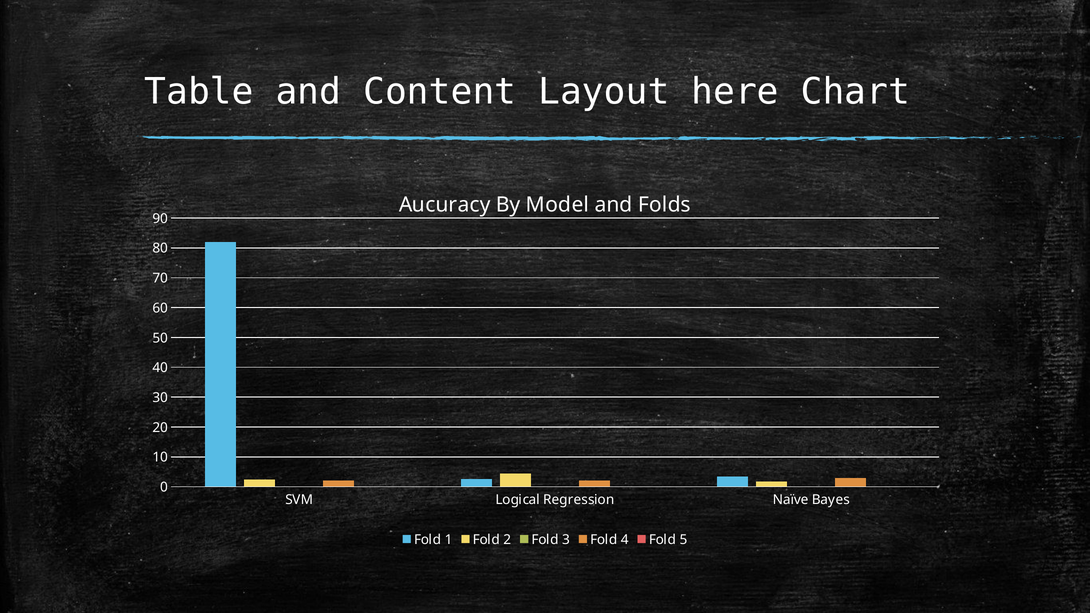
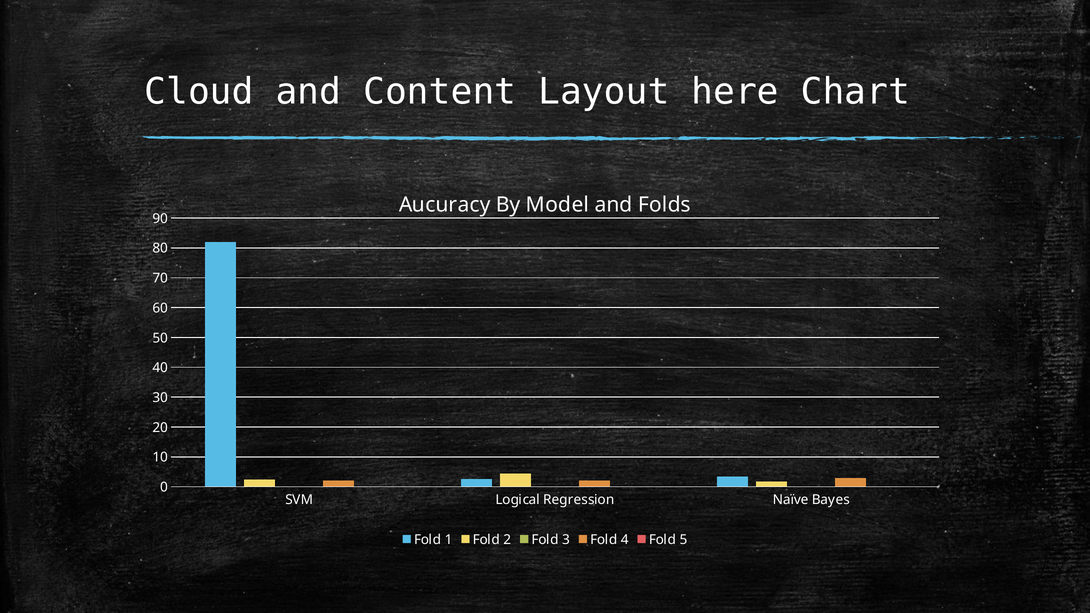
Table: Table -> Cloud
